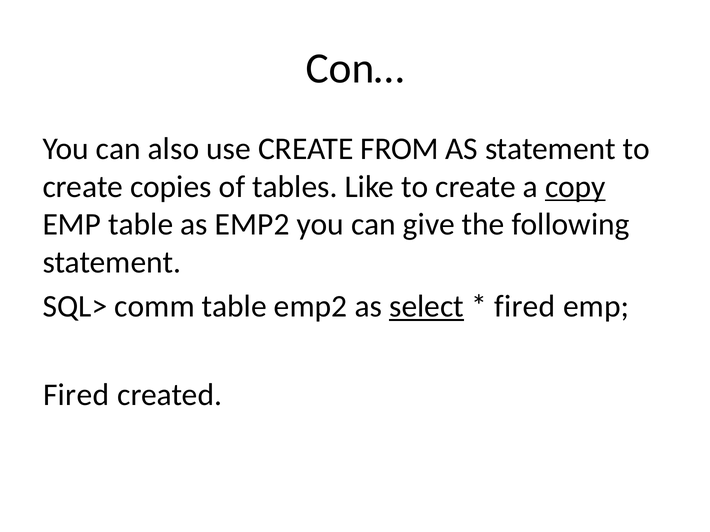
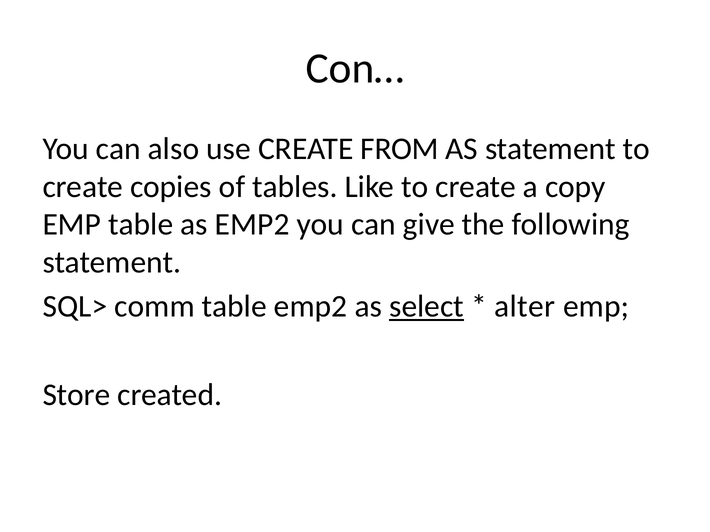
copy underline: present -> none
fired at (525, 307): fired -> alter
Fired at (76, 395): Fired -> Store
